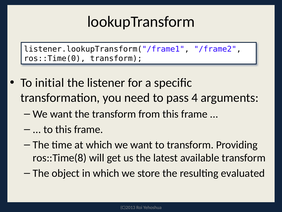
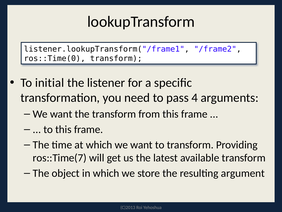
ros::Time(8: ros::Time(8 -> ros::Time(7
evaluated: evaluated -> argument
